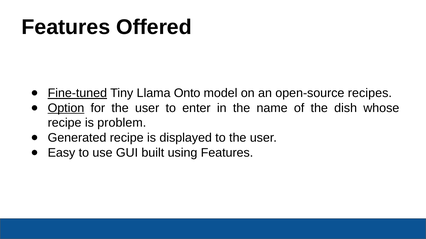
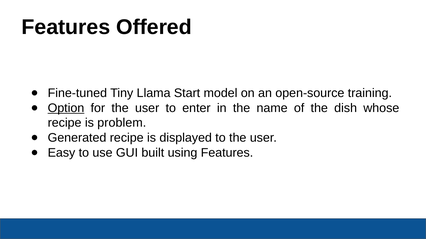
Fine-tuned underline: present -> none
Onto: Onto -> Start
recipes: recipes -> training
